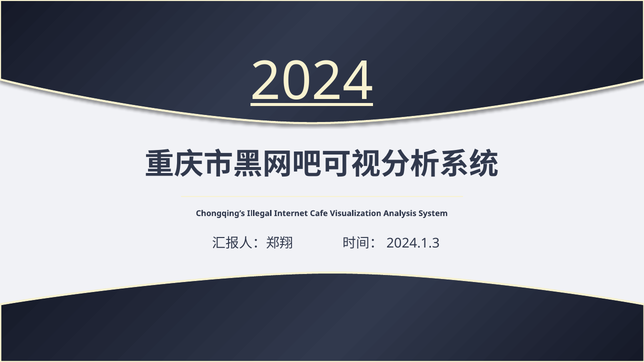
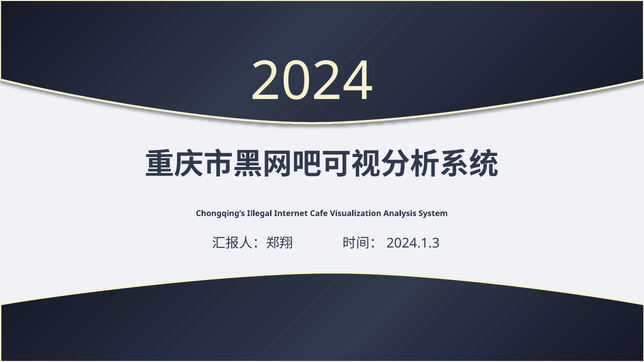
2024 underline: present -> none
